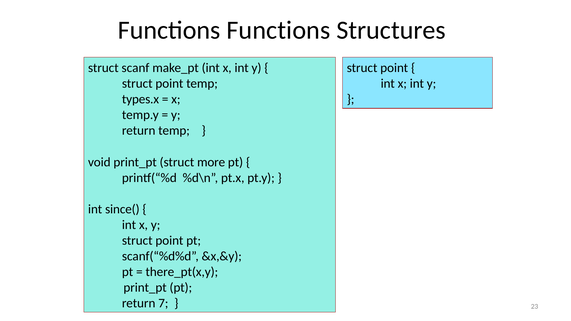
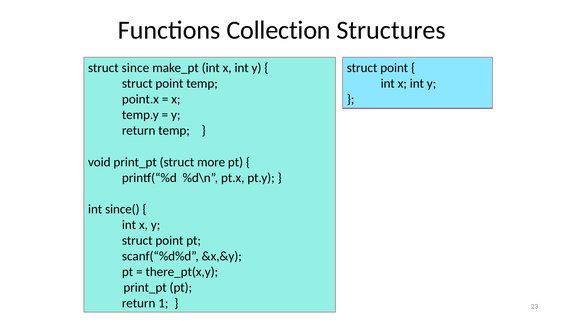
Functions Functions: Functions -> Collection
scanf: scanf -> since
types.x: types.x -> point.x
7: 7 -> 1
